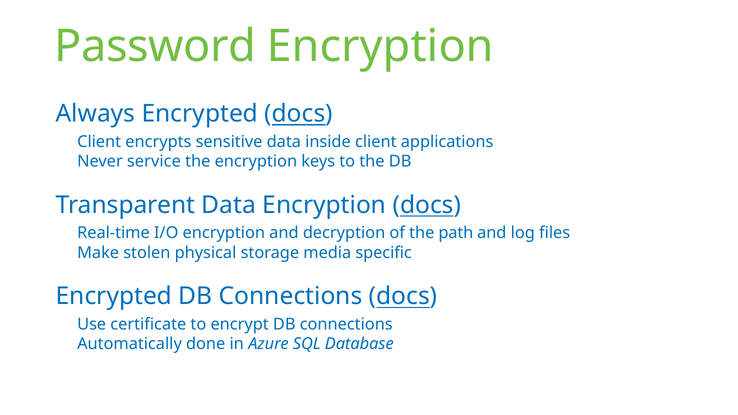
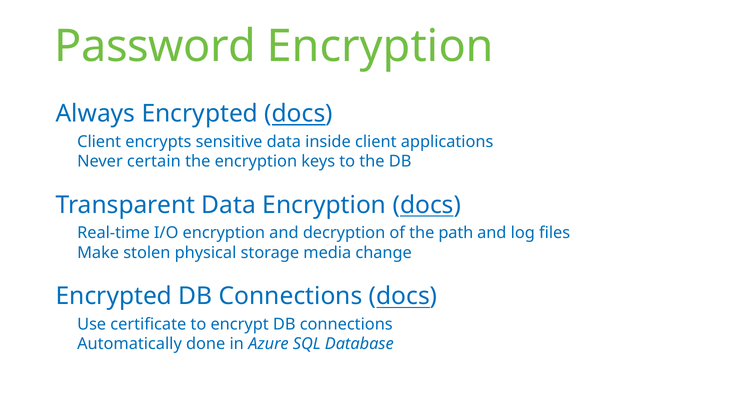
service: service -> certain
specific: specific -> change
